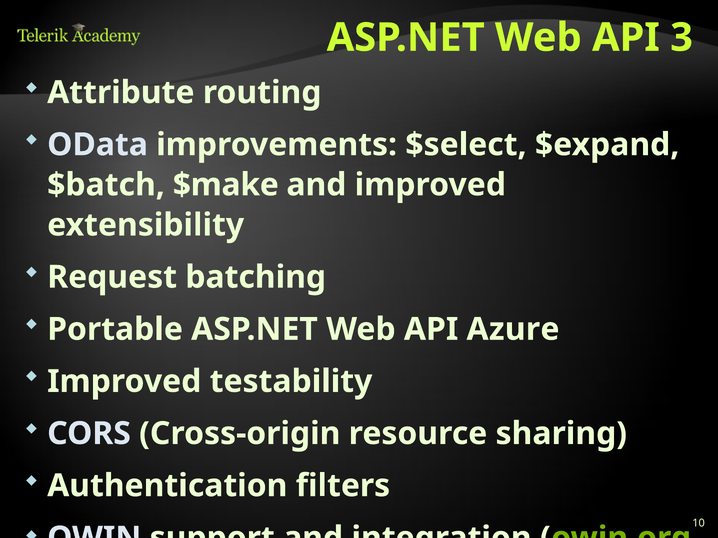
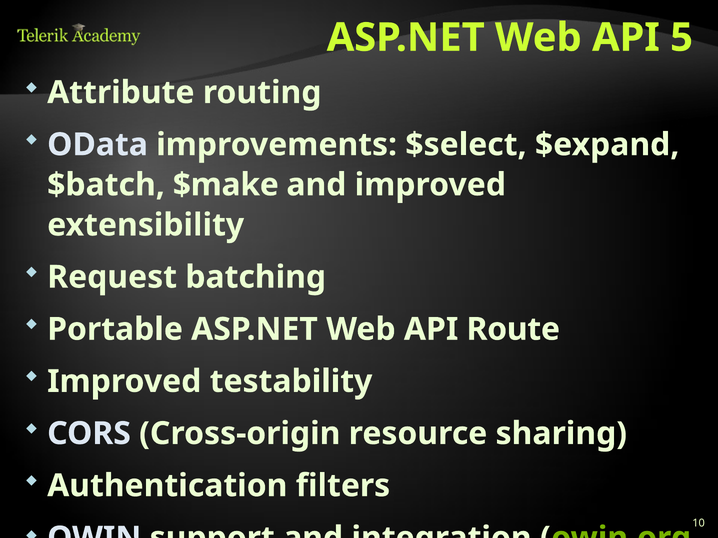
3: 3 -> 5
Azure: Azure -> Route
